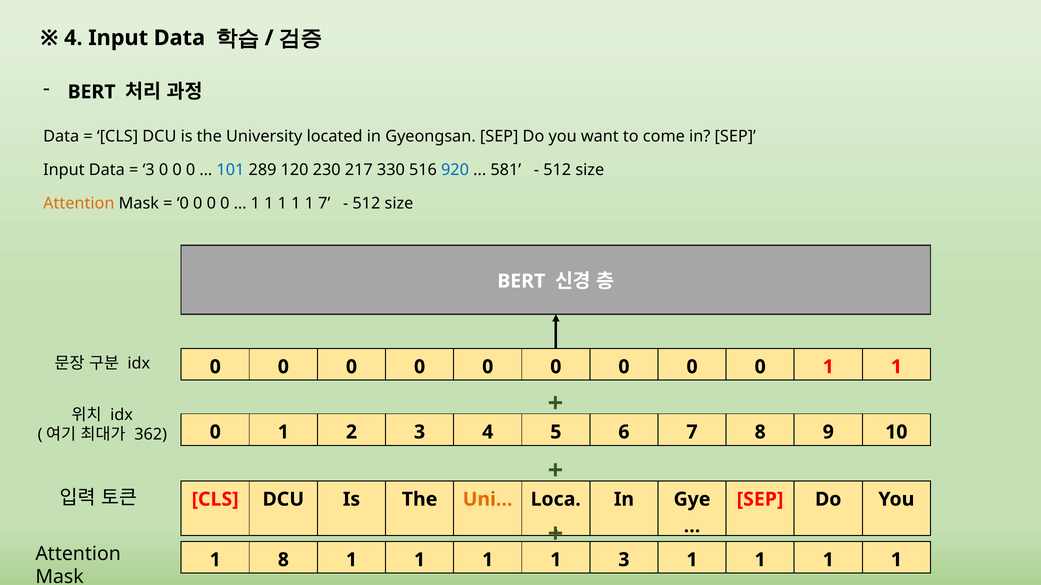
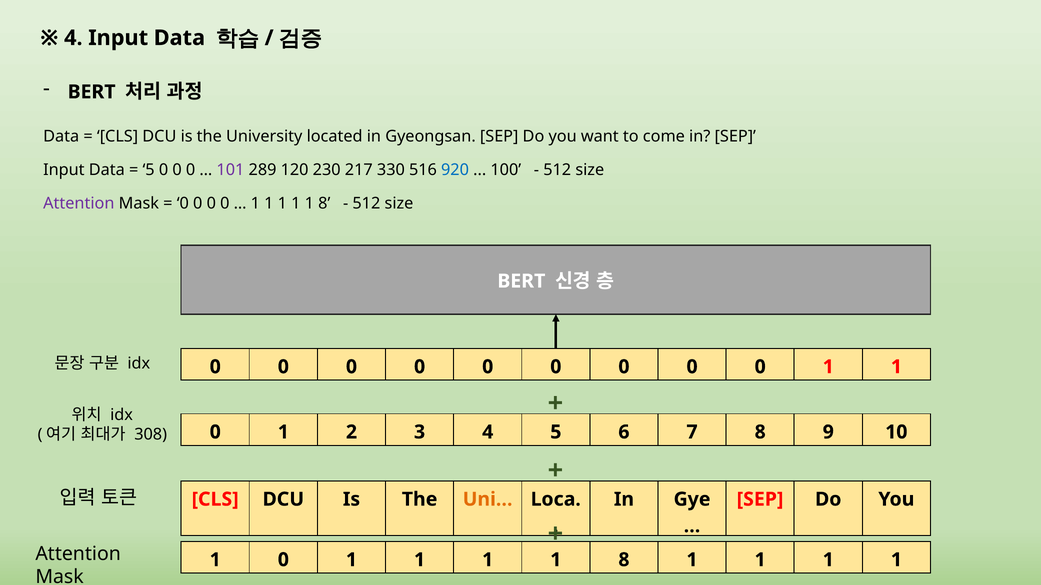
3 at (149, 170): 3 -> 5
101 colour: blue -> purple
581: 581 -> 100
Attention at (79, 204) colour: orange -> purple
7 at (324, 204): 7 -> 8
362: 362 -> 308
1 8: 8 -> 0
3 at (624, 560): 3 -> 8
